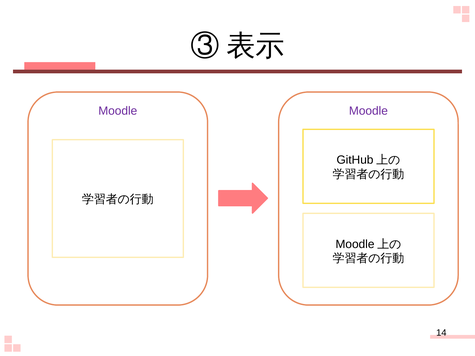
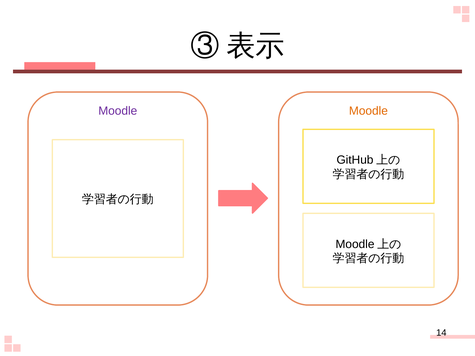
Moodle at (368, 111) colour: purple -> orange
